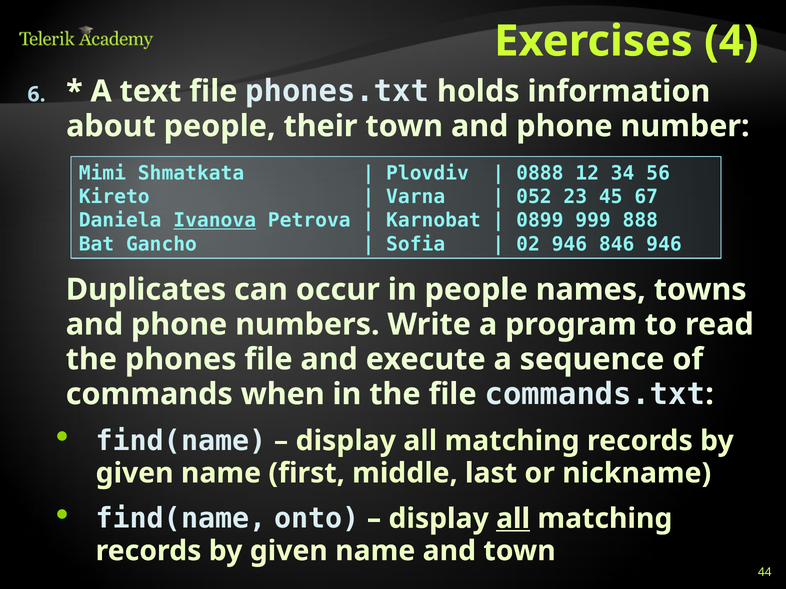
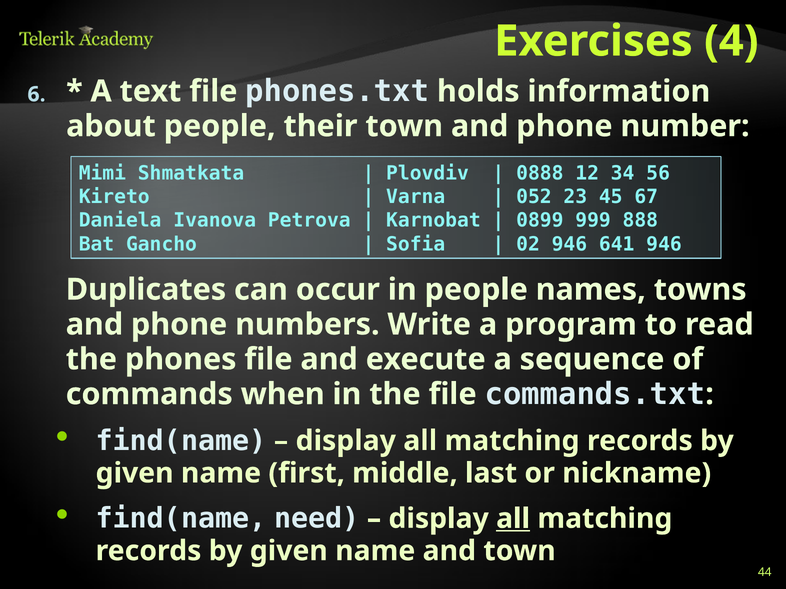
Ivanova underline: present -> none
846: 846 -> 641
onto: onto -> need
